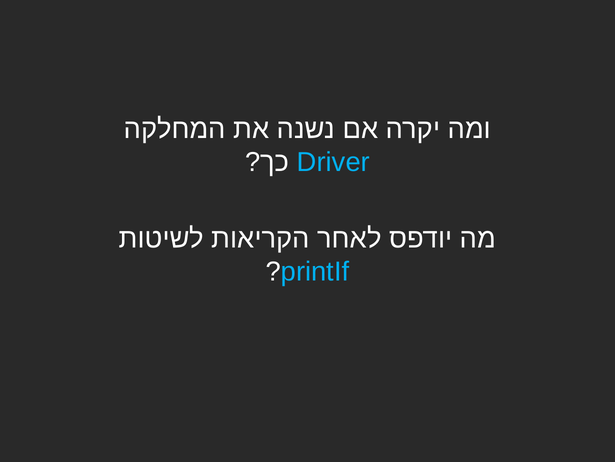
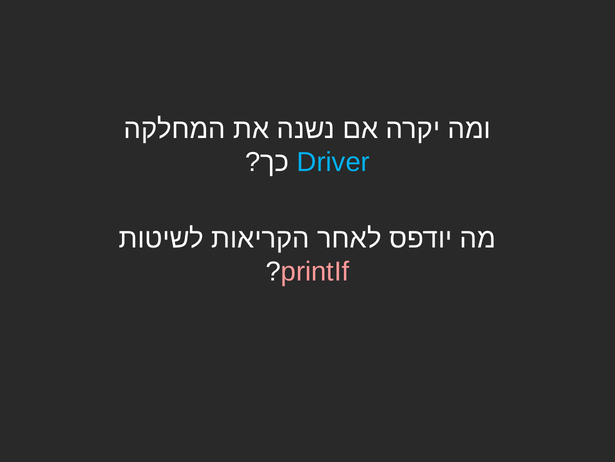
printIf colour: light blue -> pink
